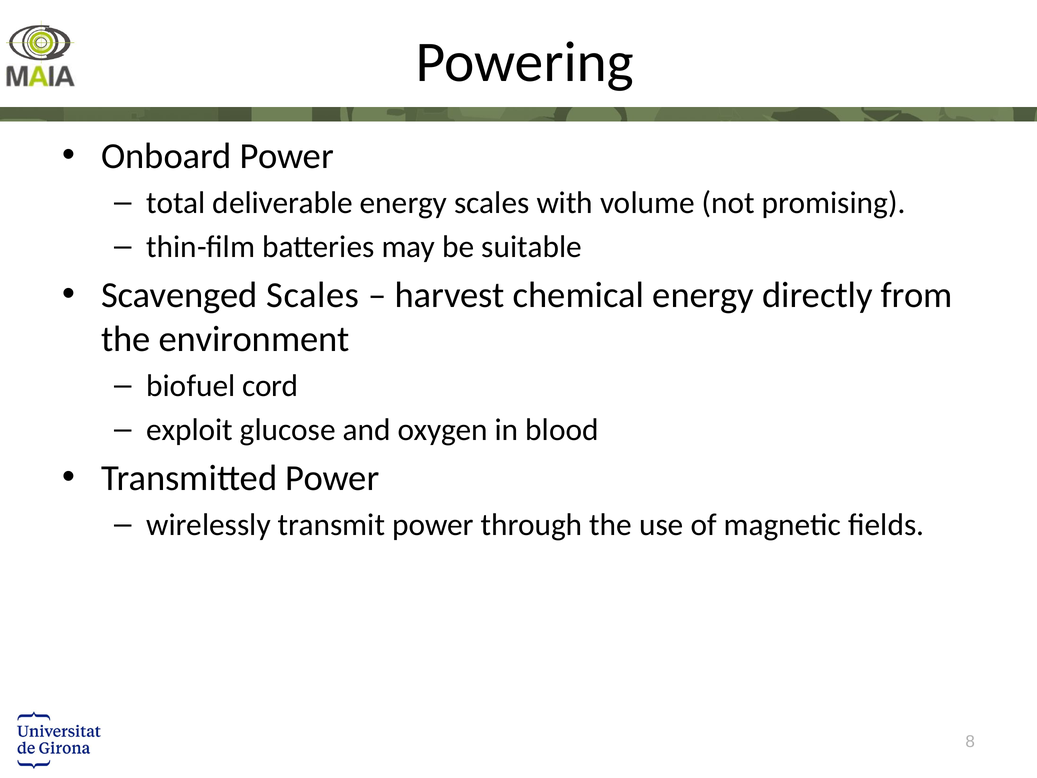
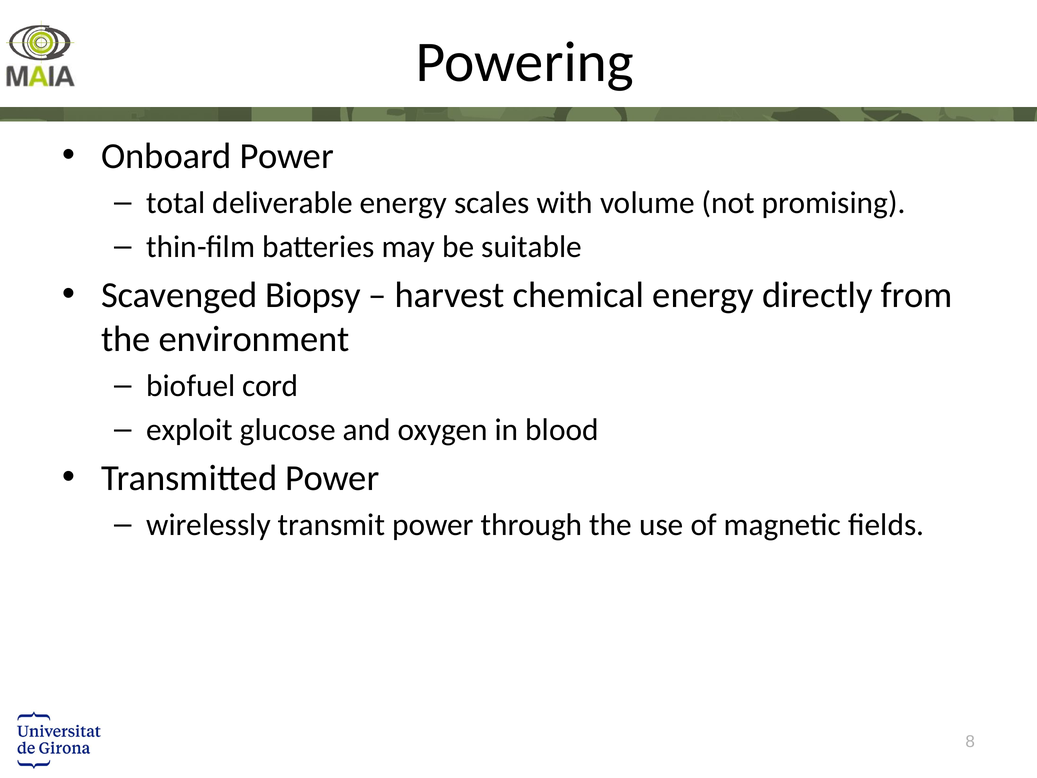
Scavenged Scales: Scales -> Biopsy
